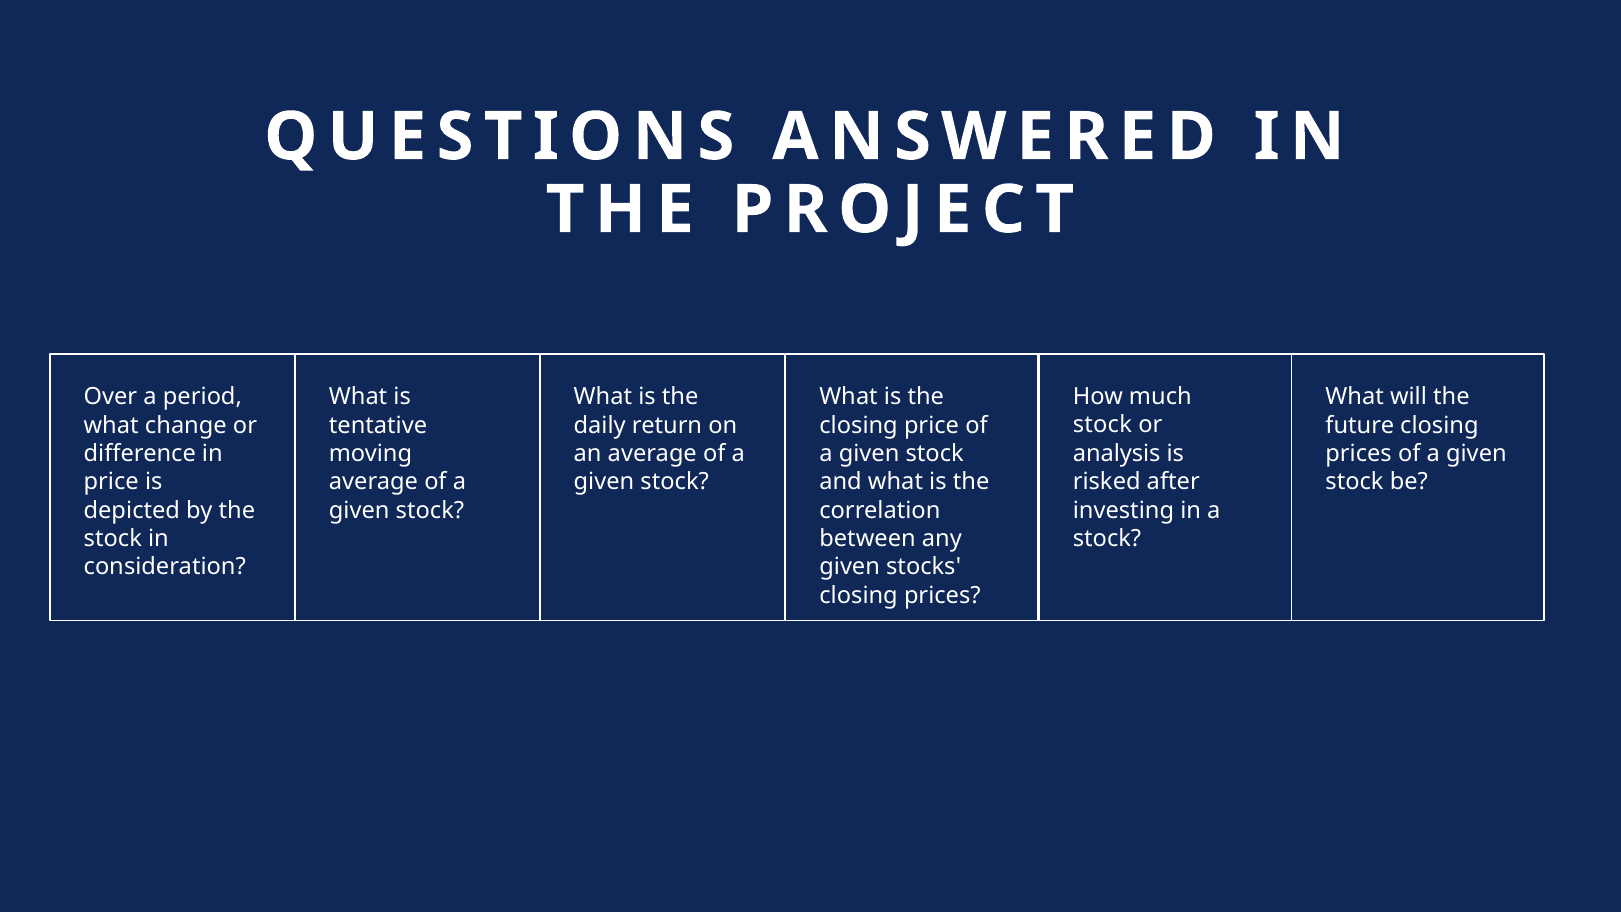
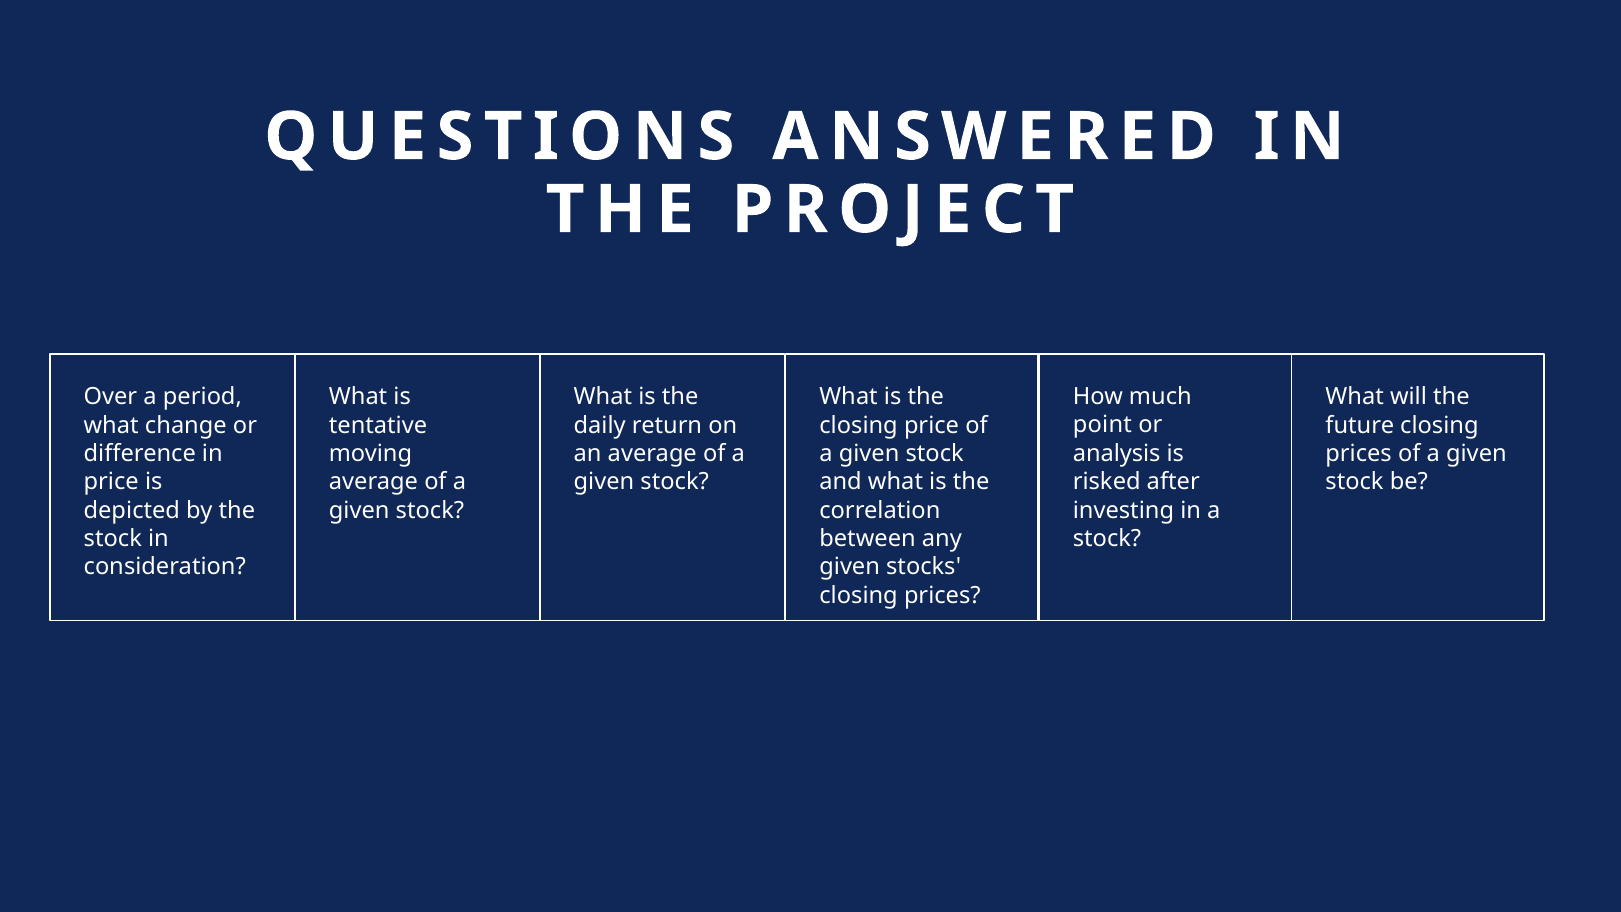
stock at (1102, 425): stock -> point
